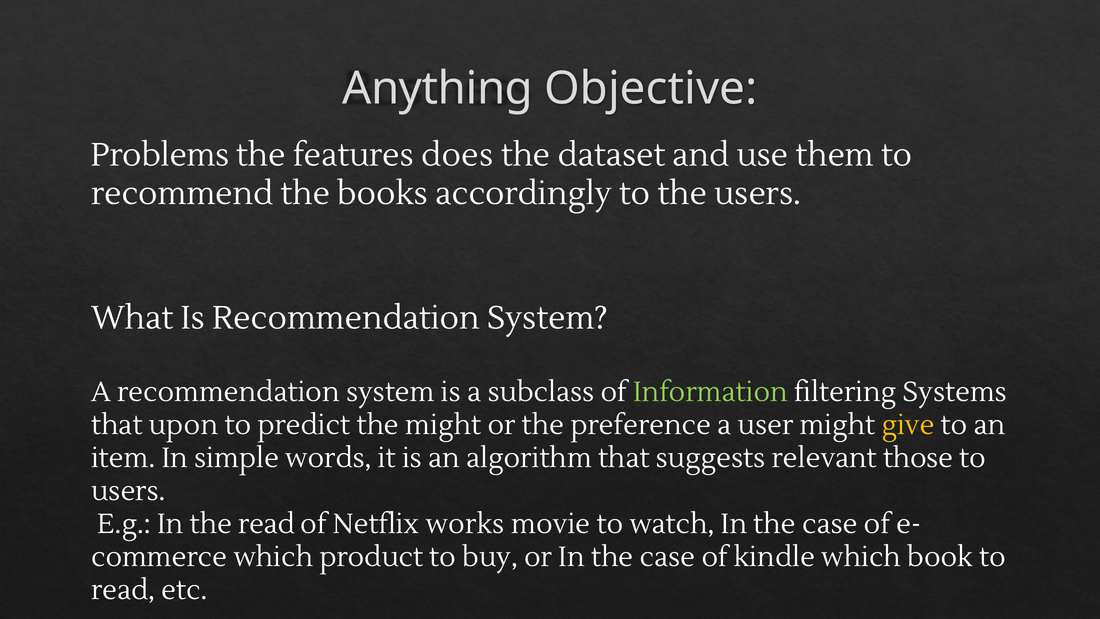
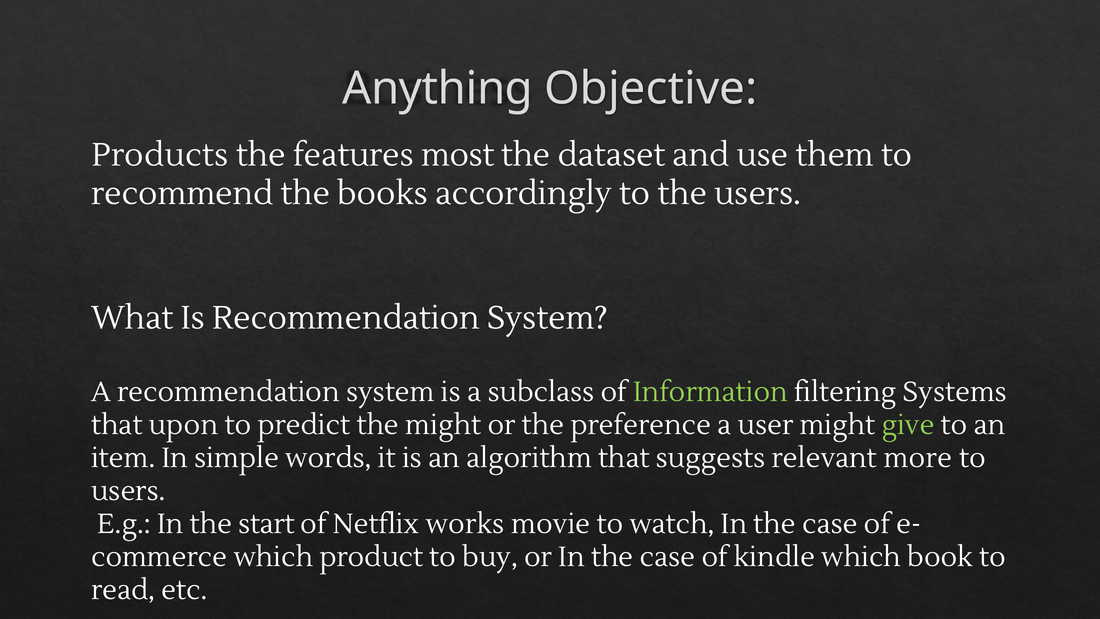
Problems: Problems -> Products
does: does -> most
give colour: yellow -> light green
those: those -> more
the read: read -> start
